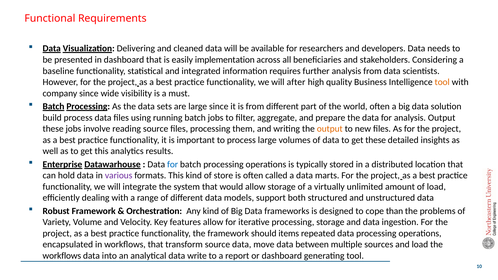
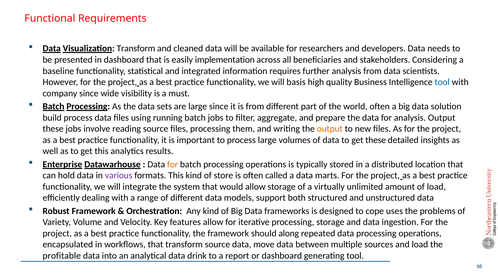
Visualization Delivering: Delivering -> Transform
after: after -> basis
tool at (442, 82) colour: orange -> blue
for at (173, 164) colour: blue -> orange
than: than -> uses
items: items -> along
workflows at (62, 256): workflows -> profitable
write: write -> drink
